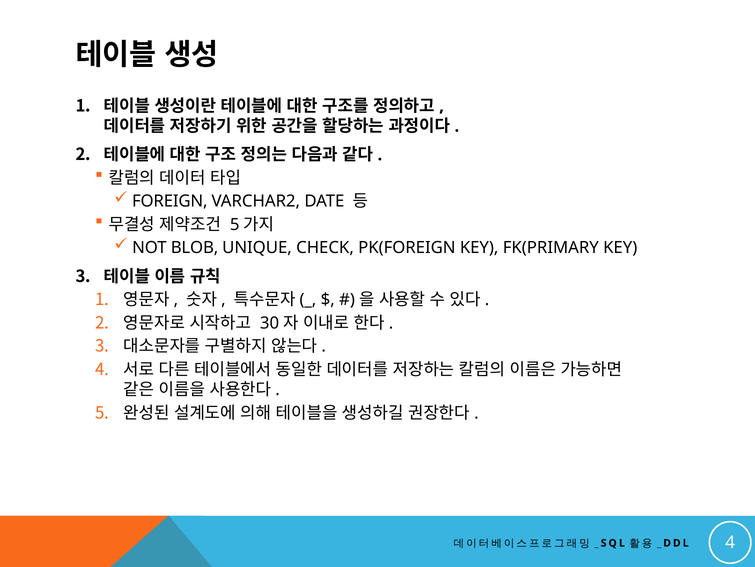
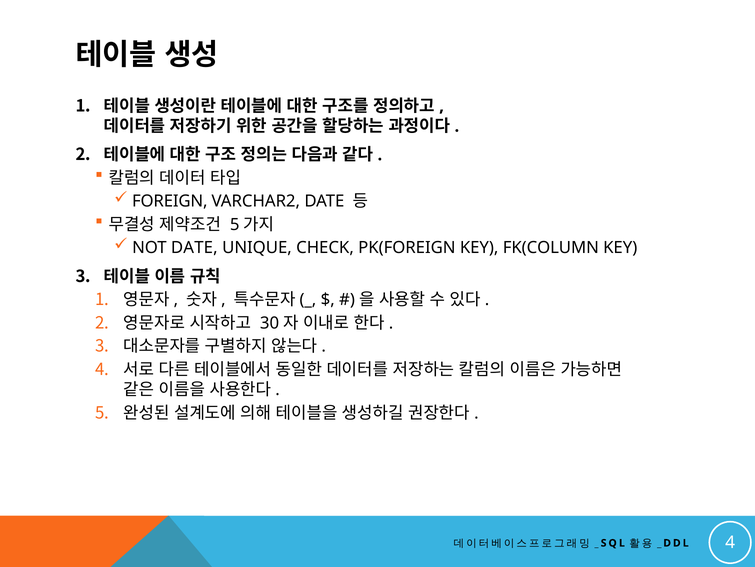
NOT BLOB: BLOB -> DATE
FK(PRIMARY: FK(PRIMARY -> FK(COLUMN
